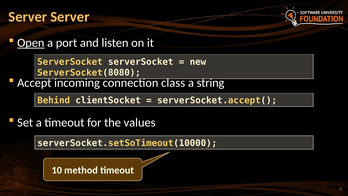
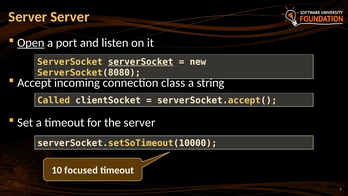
serverSocket at (141, 62) underline: none -> present
Behind: Behind -> Called
the values: values -> server
method: method -> focused
